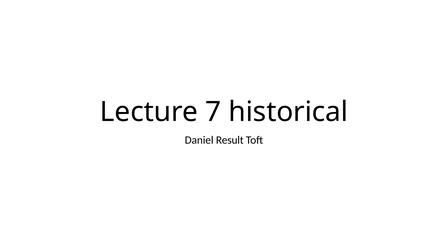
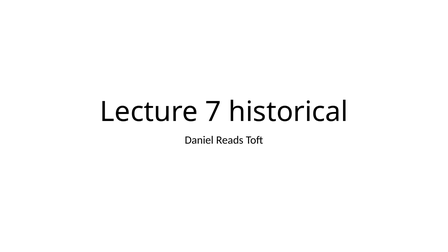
Result: Result -> Reads
